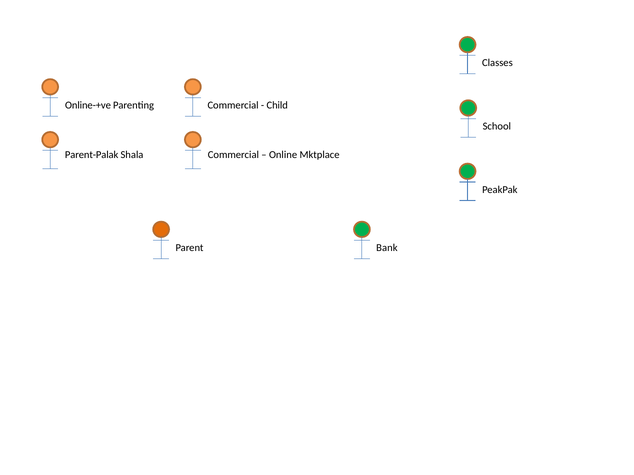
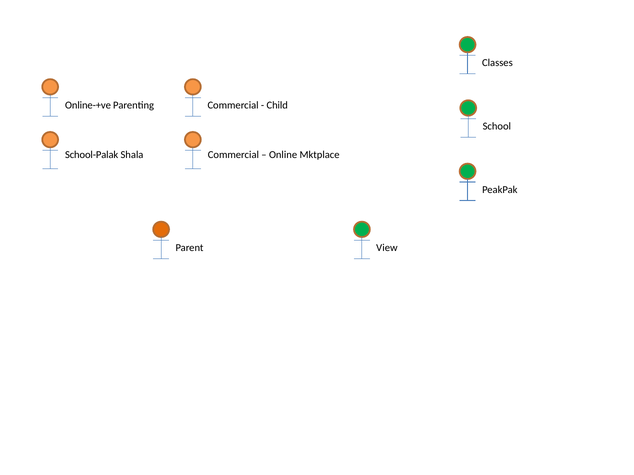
Parent-Palak: Parent-Palak -> School-Palak
Bank: Bank -> View
